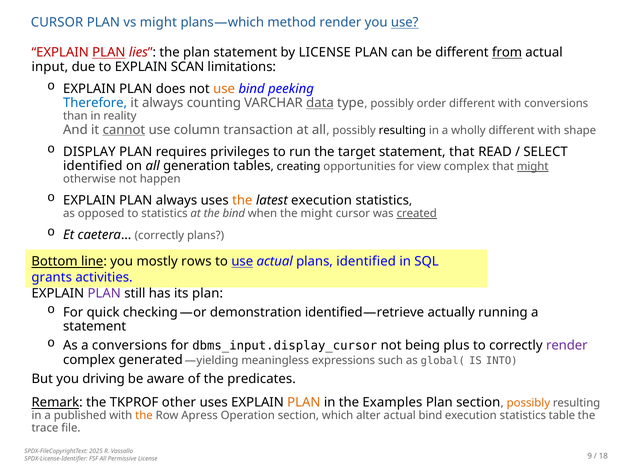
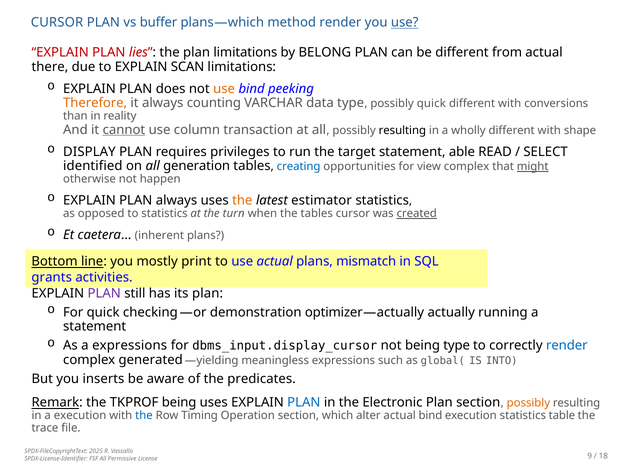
vs might: might -> buffer
PLAN at (109, 52) underline: present -> none
plan statement: statement -> limitations
by LICENSE: LICENSE -> BELONG
from underline: present -> none
input: input -> there
Therefore colour: blue -> orange
data underline: present -> none
possibly order: order -> quick
statement that: that -> able
creating colour: black -> blue
latest execution: execution -> estimator
the bind: bind -> turn
the might: might -> tables
caetera… correctly: correctly -> inherent
rows: rows -> print
use at (242, 261) underline: present -> none
plans identified: identified -> mismatch
demonstration identified: identified -> optimizer
retrieve at (400, 312): retrieve -> actually
a conversions: conversions -> expressions
being plus: plus -> type
render at (567, 345) colour: purple -> blue
driving: driving -> inserts
TKPROF other: other -> being
PLAN at (304, 402) colour: orange -> blue
Examples: Examples -> Electronic
a published: published -> execution
the at (144, 415) colour: orange -> blue
Apress: Apress -> Timing
